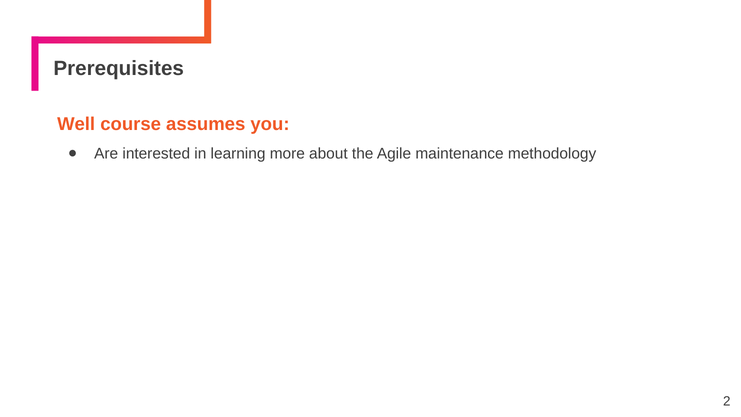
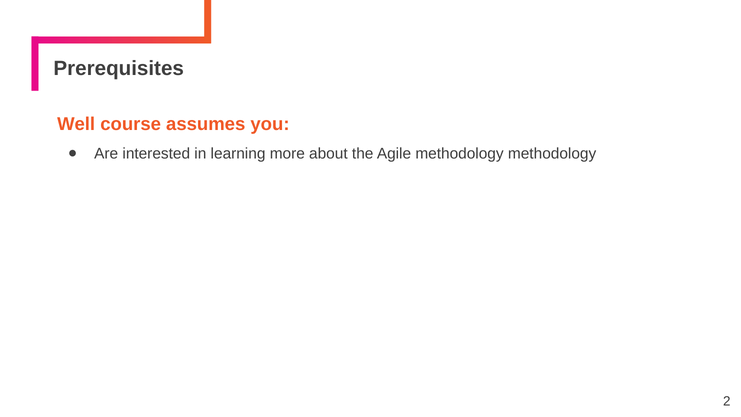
Agile maintenance: maintenance -> methodology
